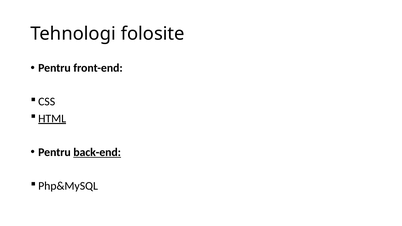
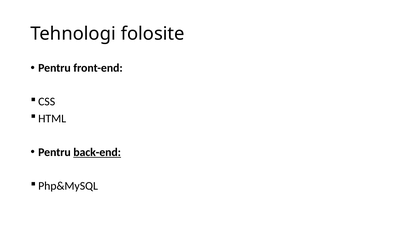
HTML underline: present -> none
